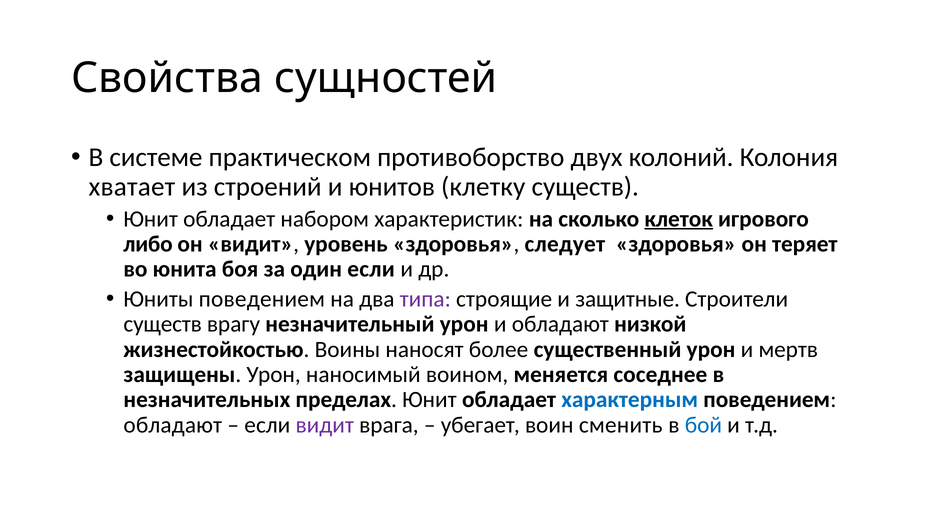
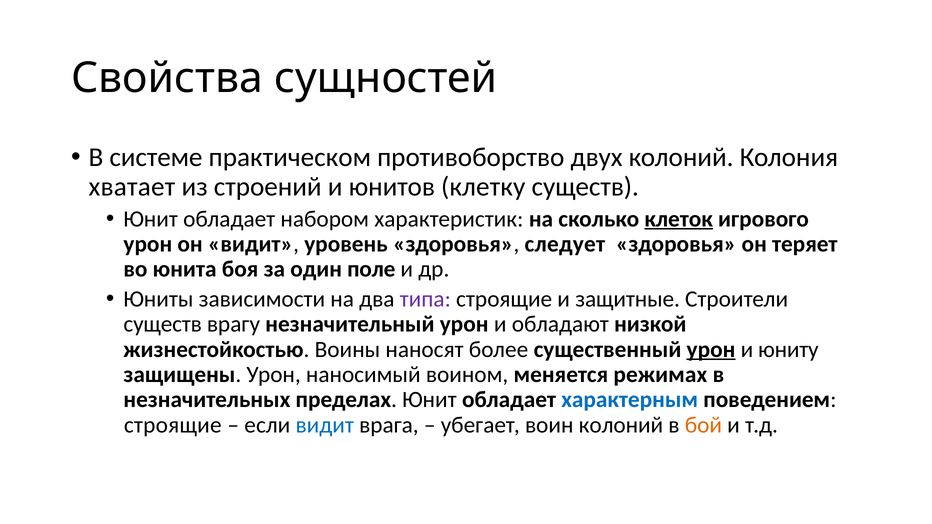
либо at (148, 244): либо -> урон
один если: если -> поле
Юниты поведением: поведением -> зависимости
урон at (711, 350) underline: none -> present
мертв: мертв -> юниту
соседнее: соседнее -> режимах
обладают at (173, 425): обладают -> строящие
видит at (325, 425) colour: purple -> blue
воин сменить: сменить -> колоний
бой colour: blue -> orange
